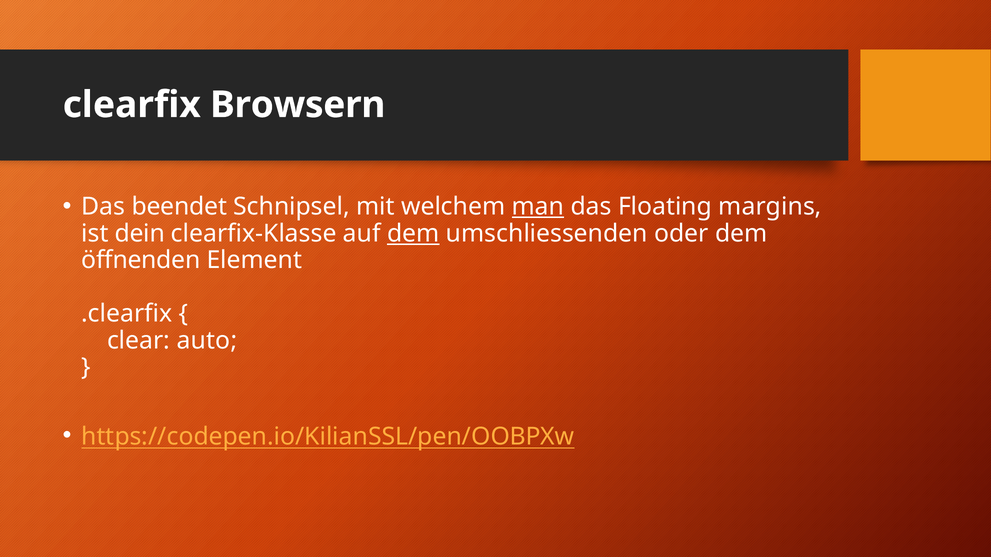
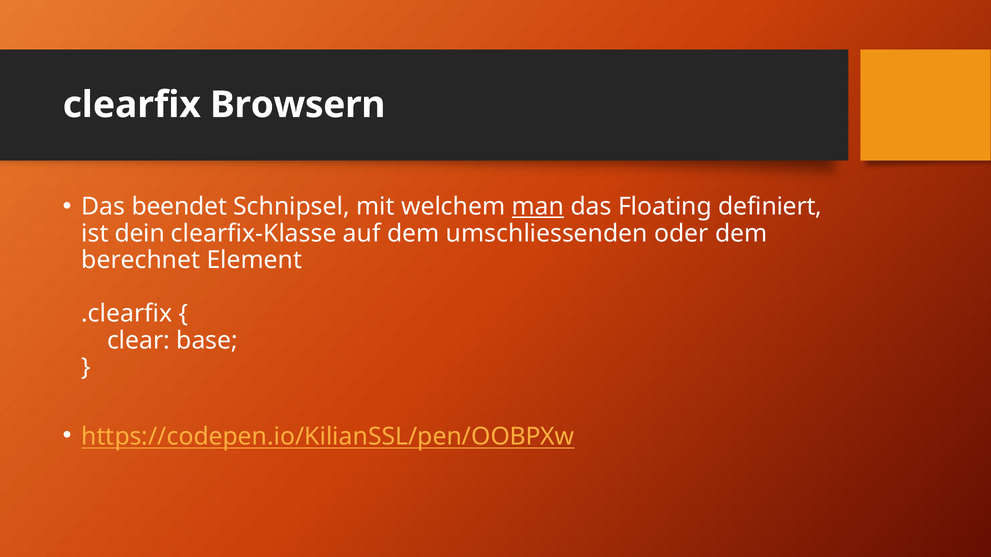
margins: margins -> definiert
dem at (413, 234) underline: present -> none
öffnenden: öffnenden -> berechnet
auto: auto -> base
